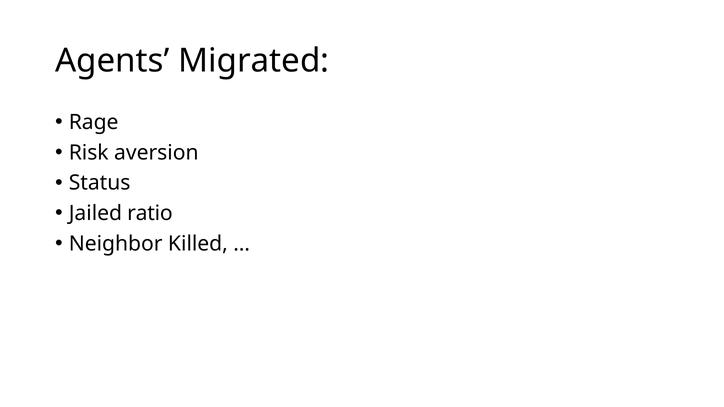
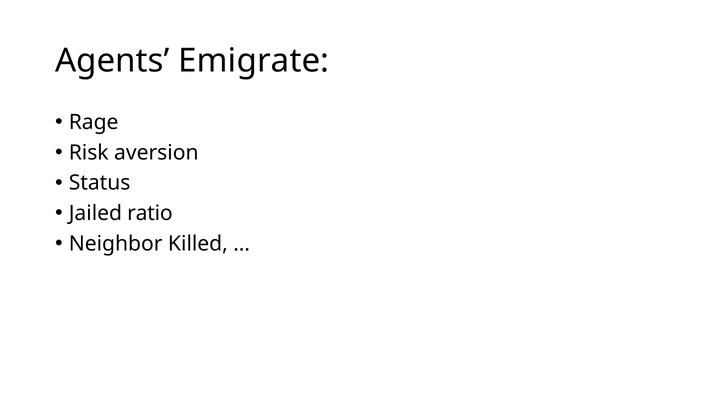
Migrated: Migrated -> Emigrate
